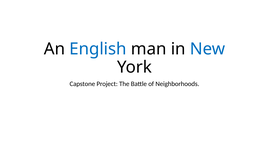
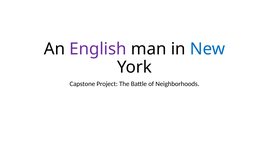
English colour: blue -> purple
